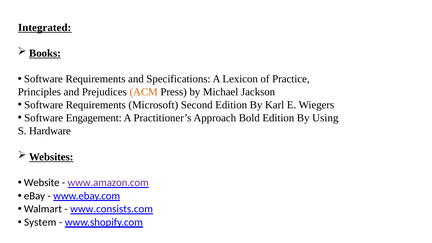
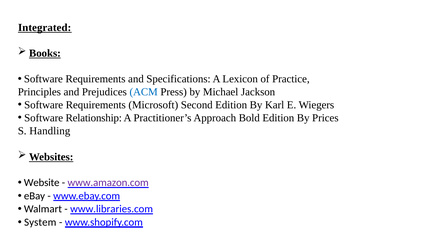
ACM colour: orange -> blue
Engagement: Engagement -> Relationship
Using: Using -> Prices
Hardware: Hardware -> Handling
www.consists.com: www.consists.com -> www.libraries.com
